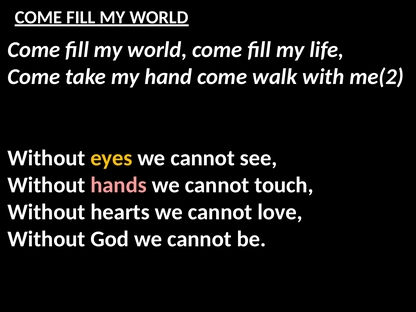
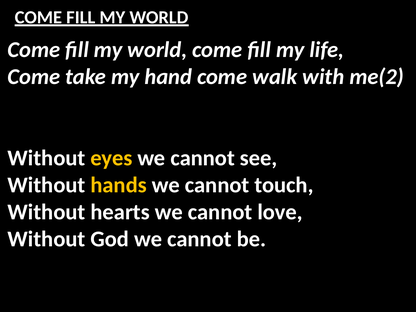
hands colour: pink -> yellow
